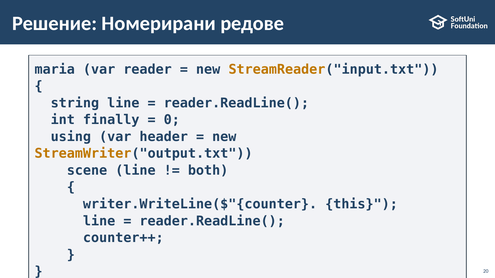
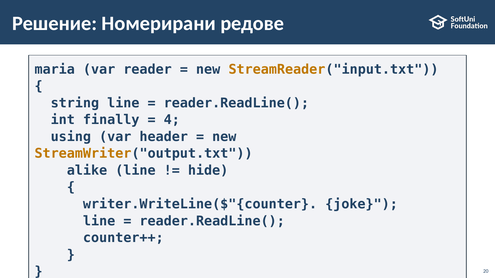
0: 0 -> 4
scene: scene -> alike
both: both -> hide
this: this -> joke
